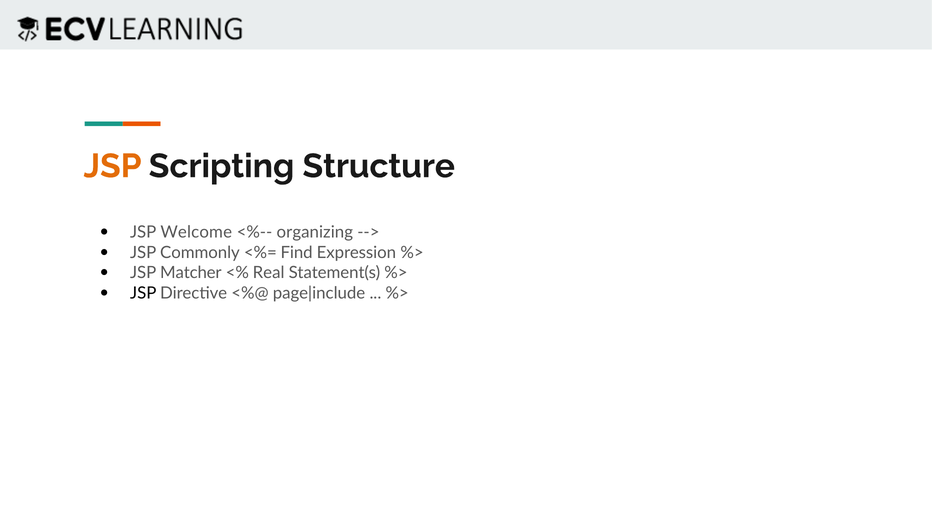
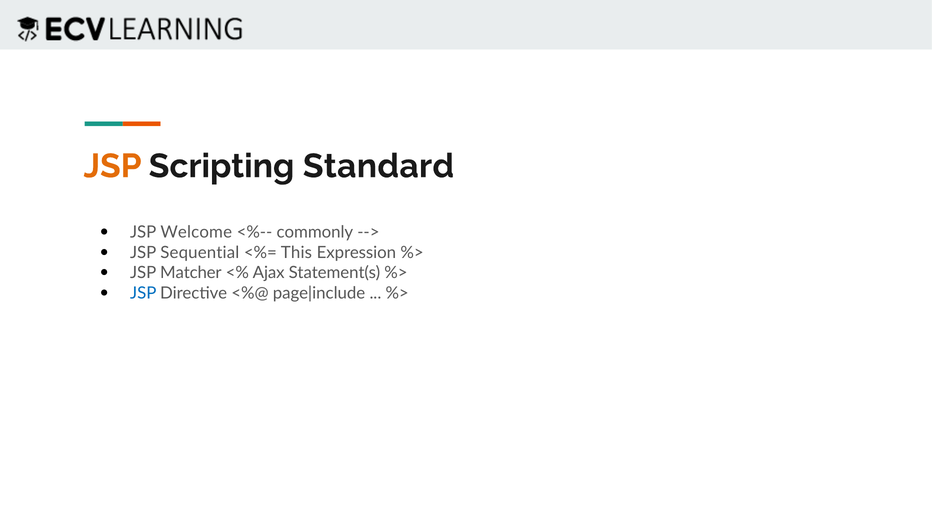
Structure: Structure -> Standard
organizing: organizing -> commonly
Commonly: Commonly -> Sequential
Find: Find -> This
Real: Real -> Ajax
JSP at (143, 293) colour: black -> blue
